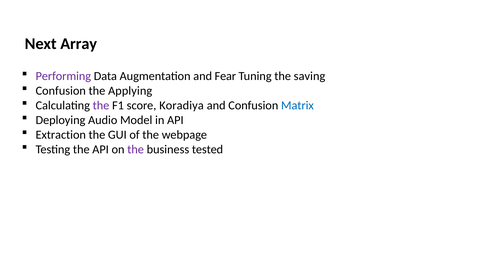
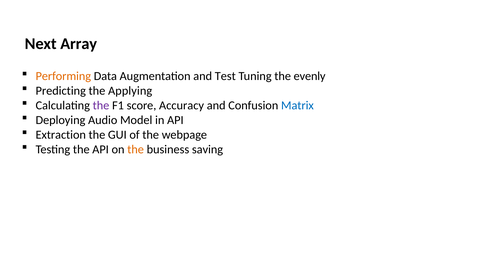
Performing colour: purple -> orange
Fear: Fear -> Test
saving: saving -> evenly
Confusion at (61, 91): Confusion -> Predicting
Koradiya: Koradiya -> Accuracy
the at (136, 149) colour: purple -> orange
tested: tested -> saving
